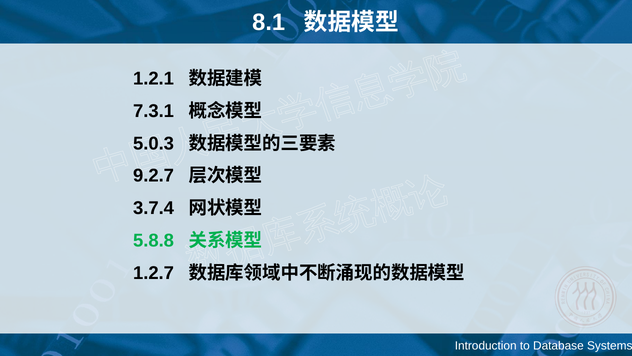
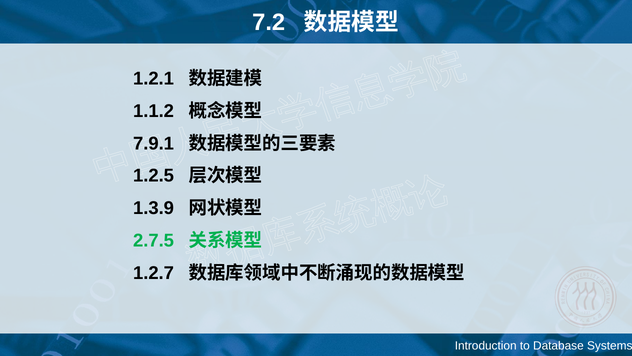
8.1: 8.1 -> 7.2
7.3.1: 7.3.1 -> 1.1.2
5.0.3: 5.0.3 -> 7.9.1
9.2.7: 9.2.7 -> 1.2.5
3.7.4: 3.7.4 -> 1.3.9
5.8.8: 5.8.8 -> 2.7.5
